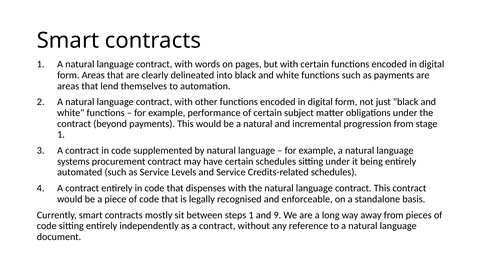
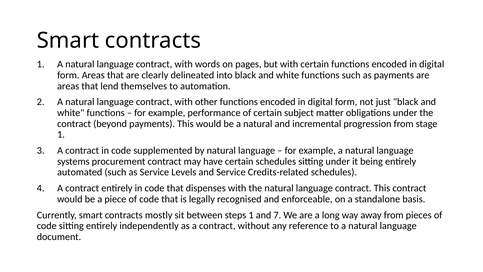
9: 9 -> 7
